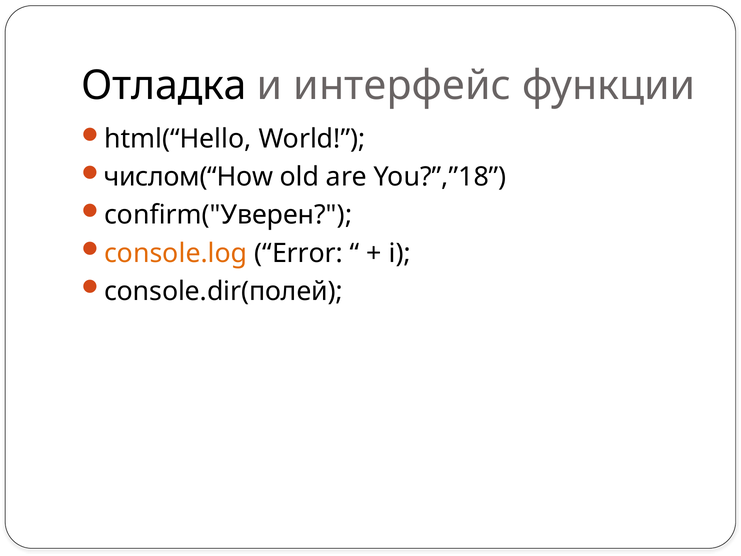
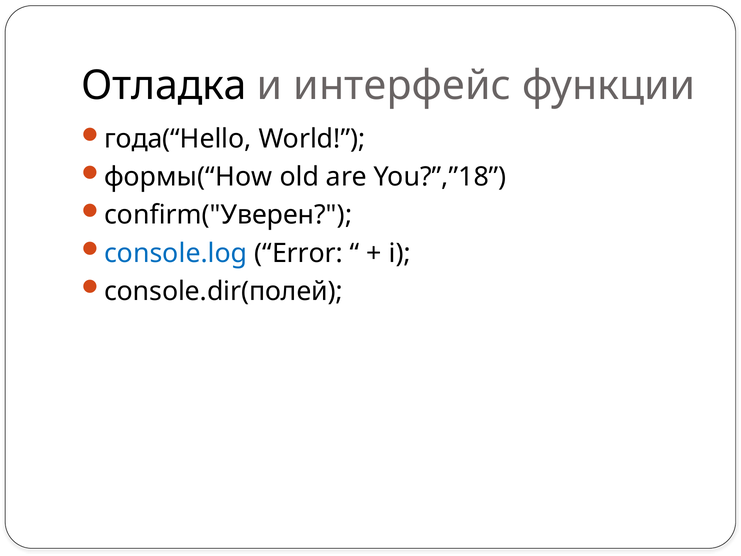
html(“Hello: html(“Hello -> года(“Hello
числом(“How: числом(“How -> формы(“How
console.log colour: orange -> blue
